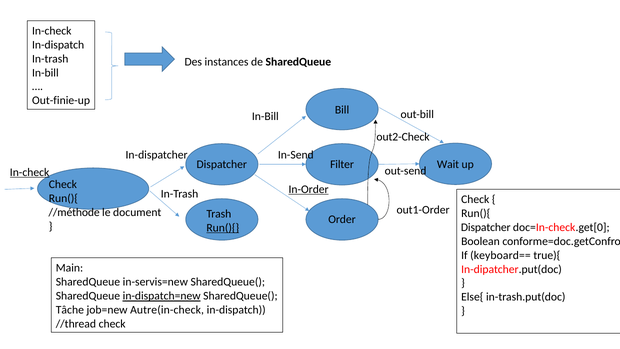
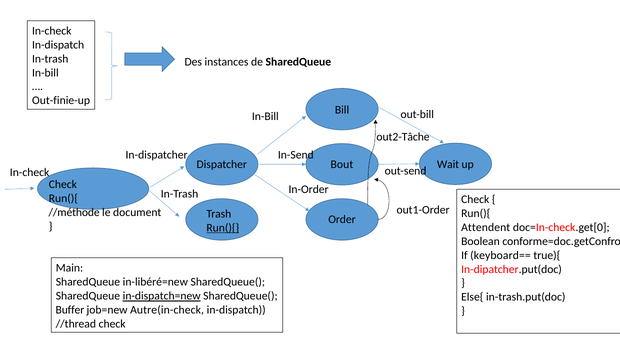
out2-Check: out2-Check -> out2-Tâche
Filter: Filter -> Bout
In-check at (30, 172) underline: present -> none
In-Order underline: present -> none
Dispatcher at (486, 227): Dispatcher -> Attendent
in-servis=new: in-servis=new -> in-libéré=new
Tâche: Tâche -> Buffer
